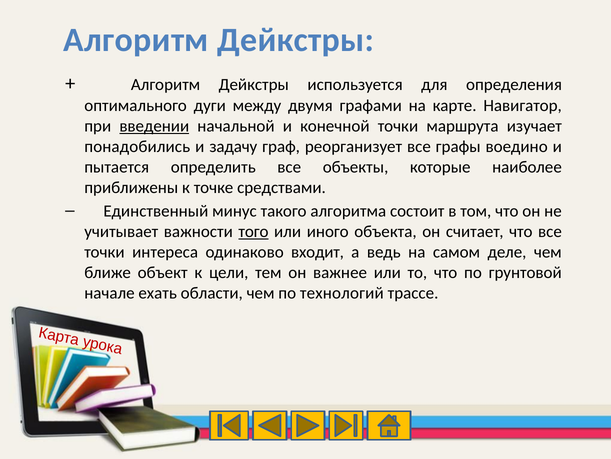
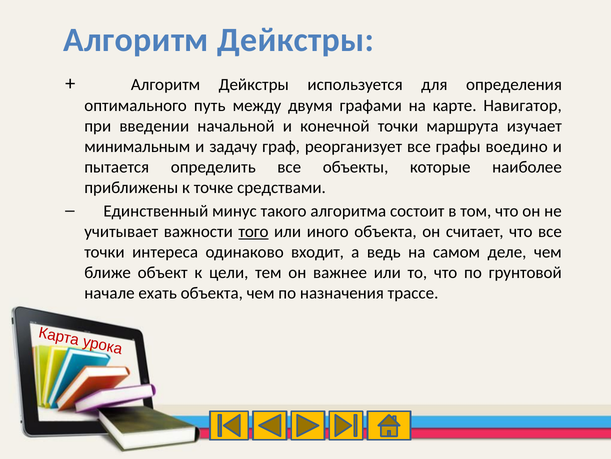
дуги: дуги -> путь
введении underline: present -> none
понадобились: понадобились -> минимальным
ехать области: области -> объекта
технологий: технологий -> назначения
